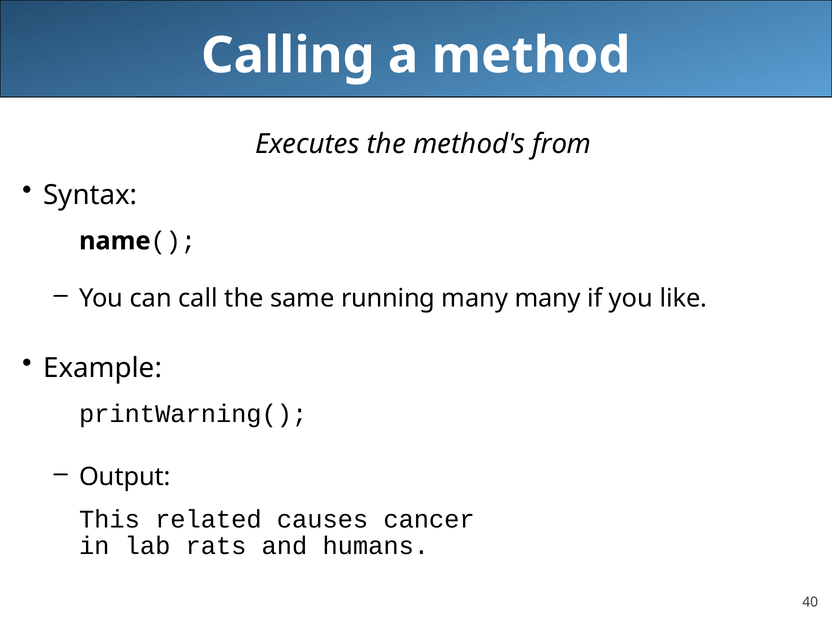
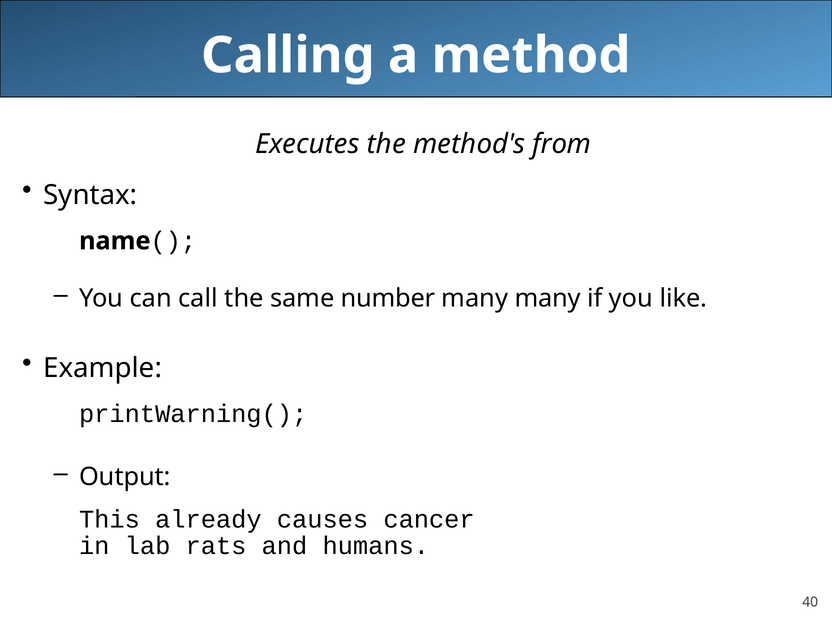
running: running -> number
related: related -> already
